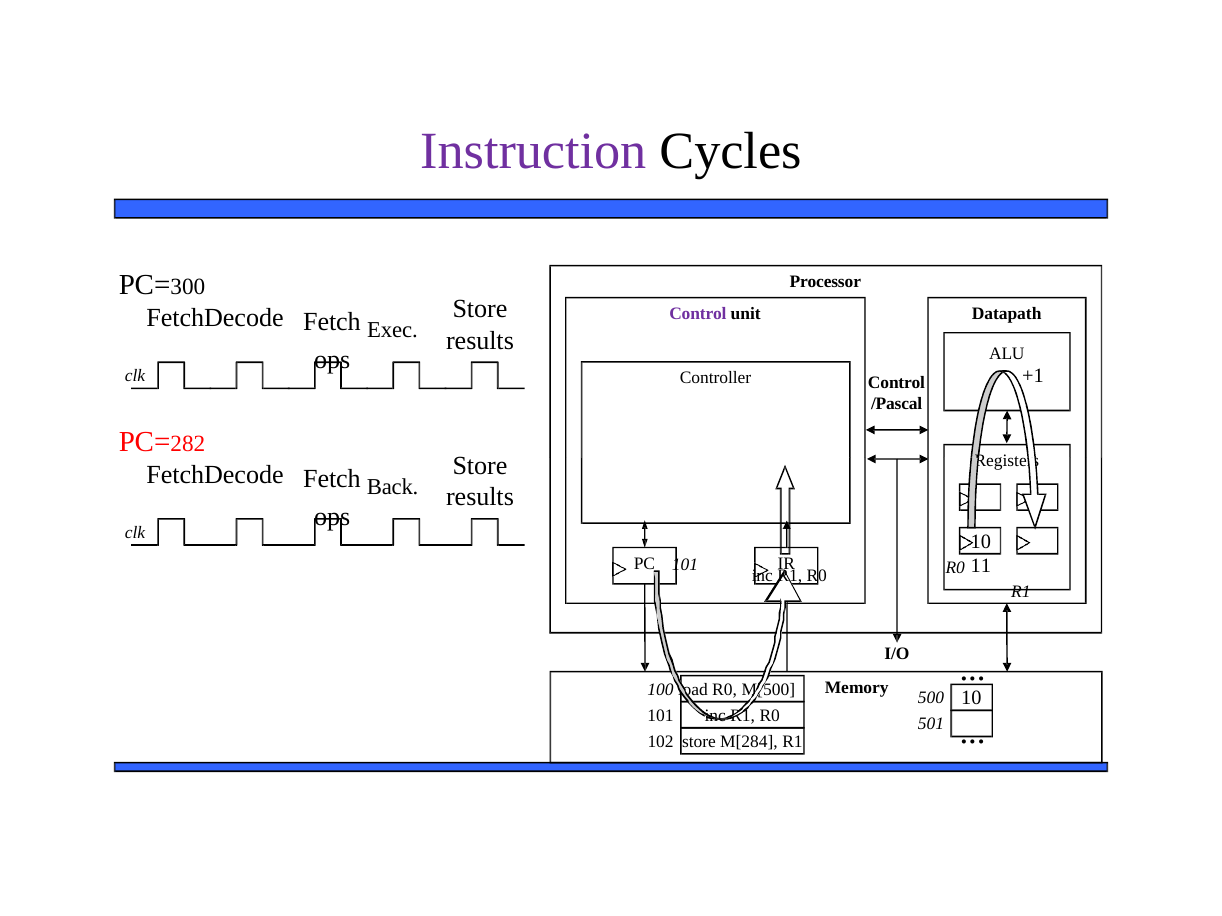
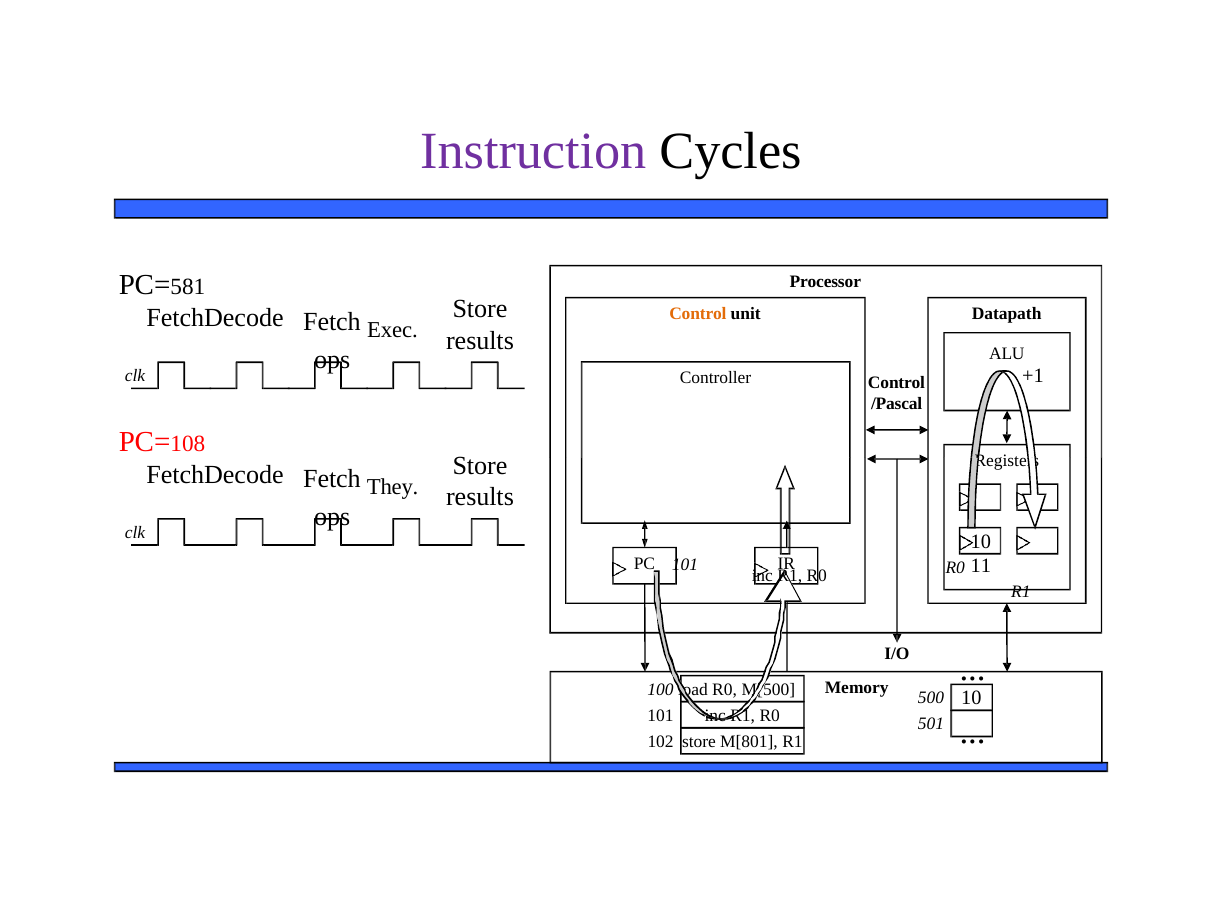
300: 300 -> 581
Control at (698, 314) colour: purple -> orange
282: 282 -> 108
Back: Back -> They
M[284: M[284 -> M[801
